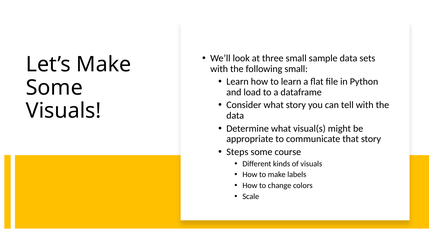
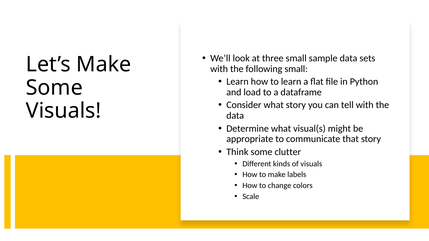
Steps: Steps -> Think
course: course -> clutter
